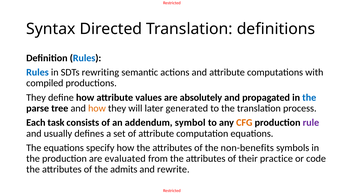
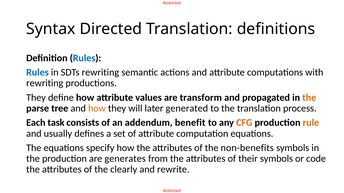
compiled at (45, 83): compiled -> rewriting
absolutely: absolutely -> transform
the at (309, 98) colour: blue -> orange
symbol: symbol -> benefit
rule colour: purple -> orange
evaluated: evaluated -> generates
their practice: practice -> symbols
admits: admits -> clearly
